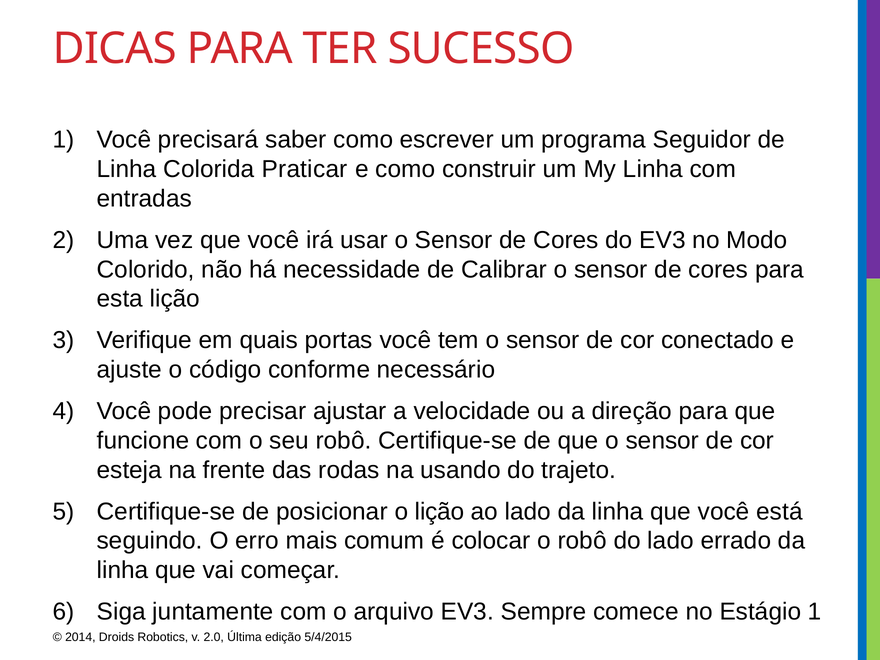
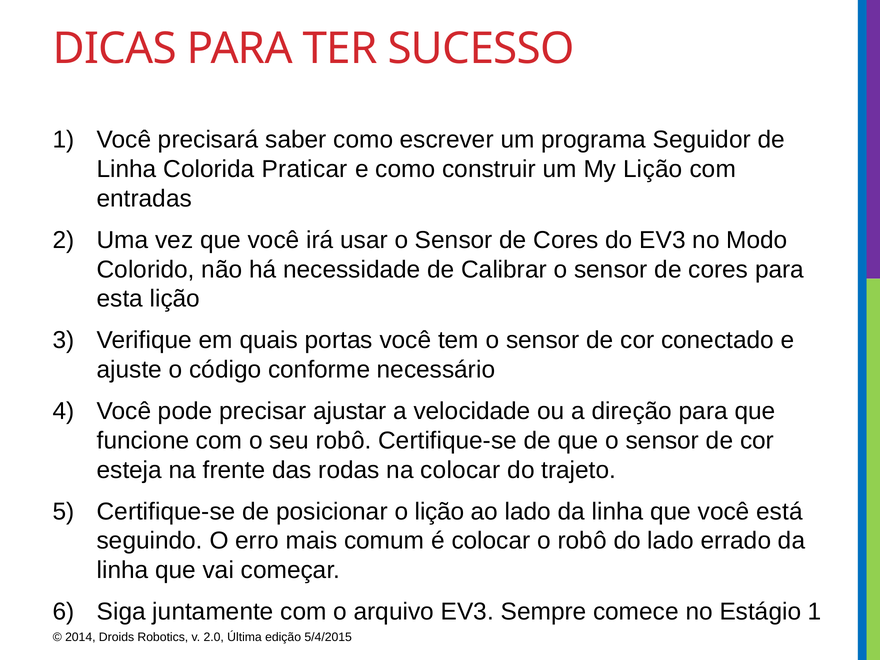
My Linha: Linha -> Lição
na usando: usando -> colocar
